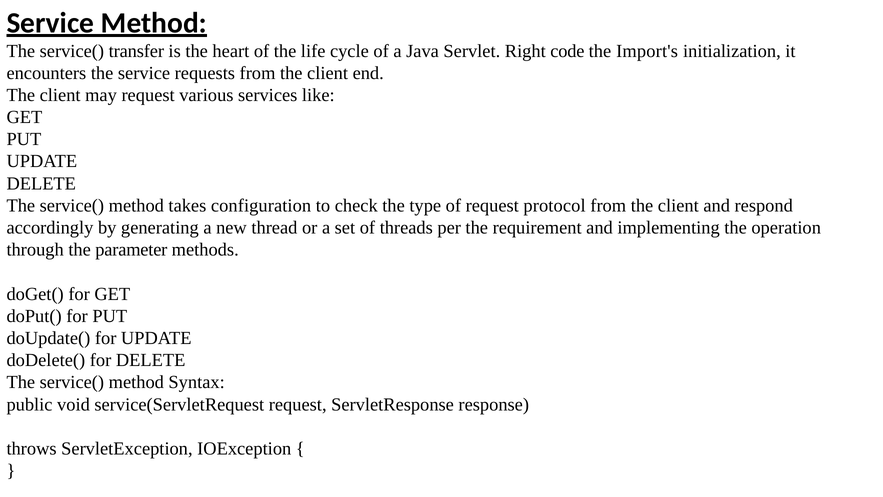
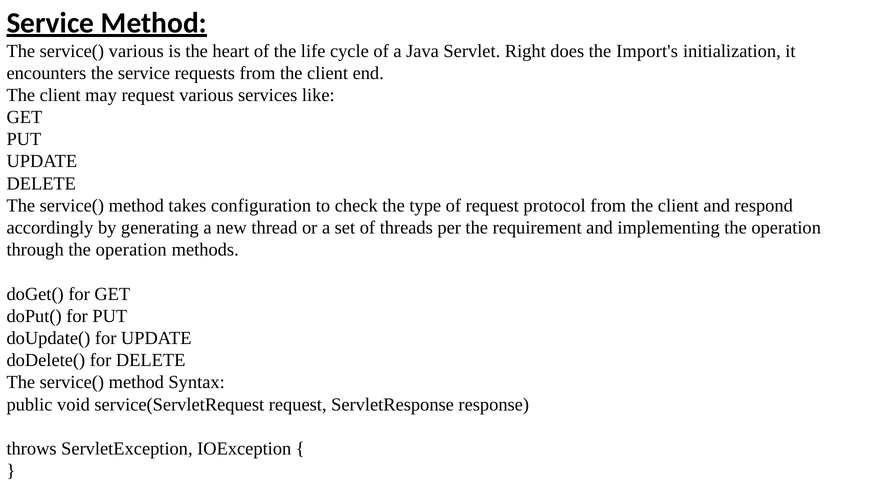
service( transfer: transfer -> various
code: code -> does
through the parameter: parameter -> operation
